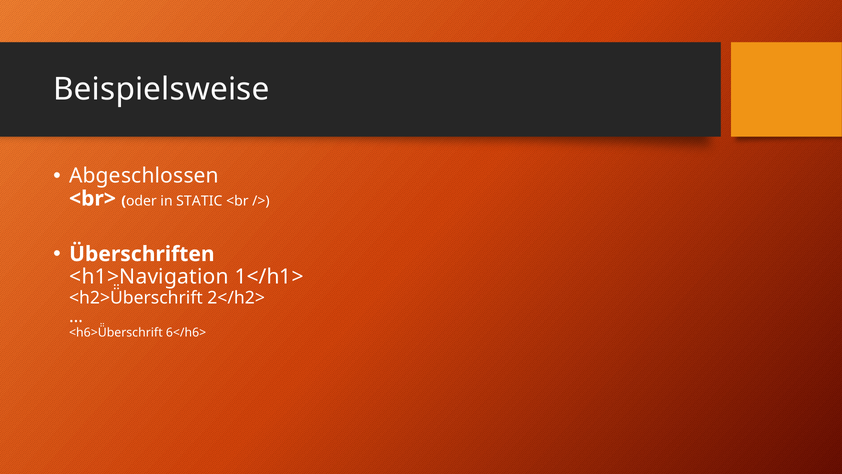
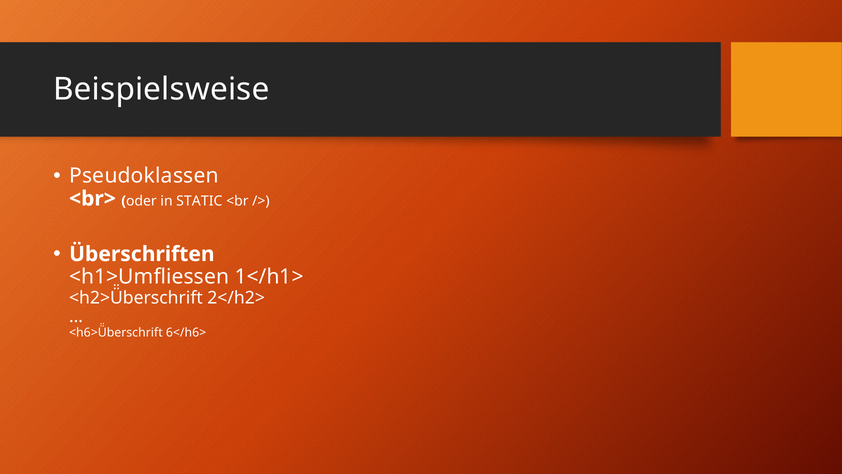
Abgeschlossen: Abgeschlossen -> Pseudoklassen
<h1>Navigation: <h1>Navigation -> <h1>Umfliessen
